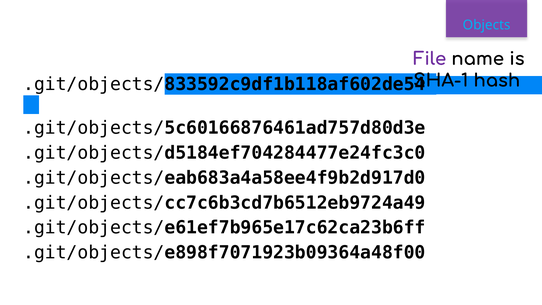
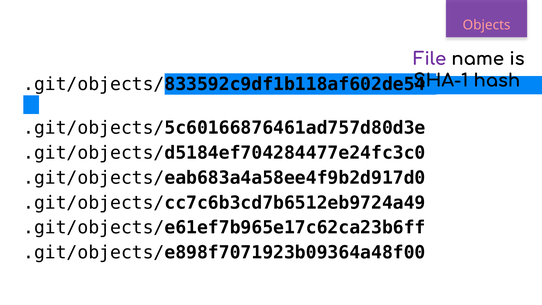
Objects colour: light blue -> pink
